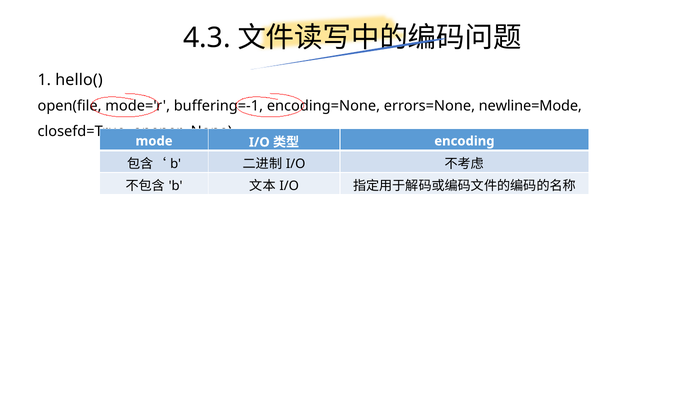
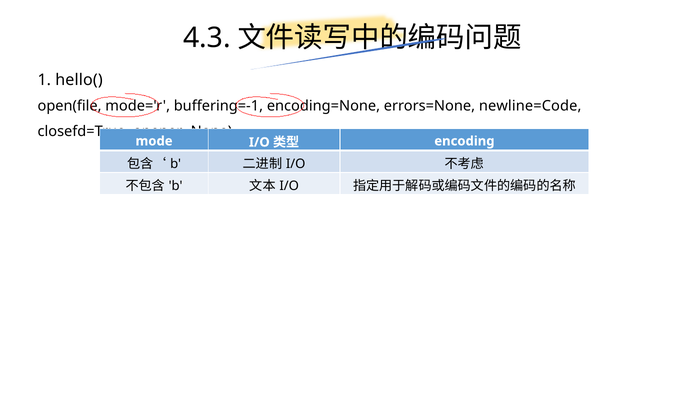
newline=Mode: newline=Mode -> newline=Code
